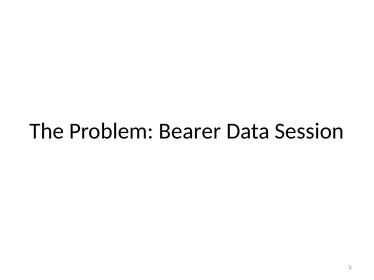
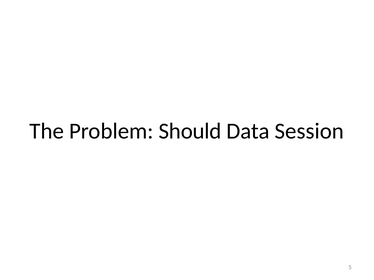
Bearer: Bearer -> Should
